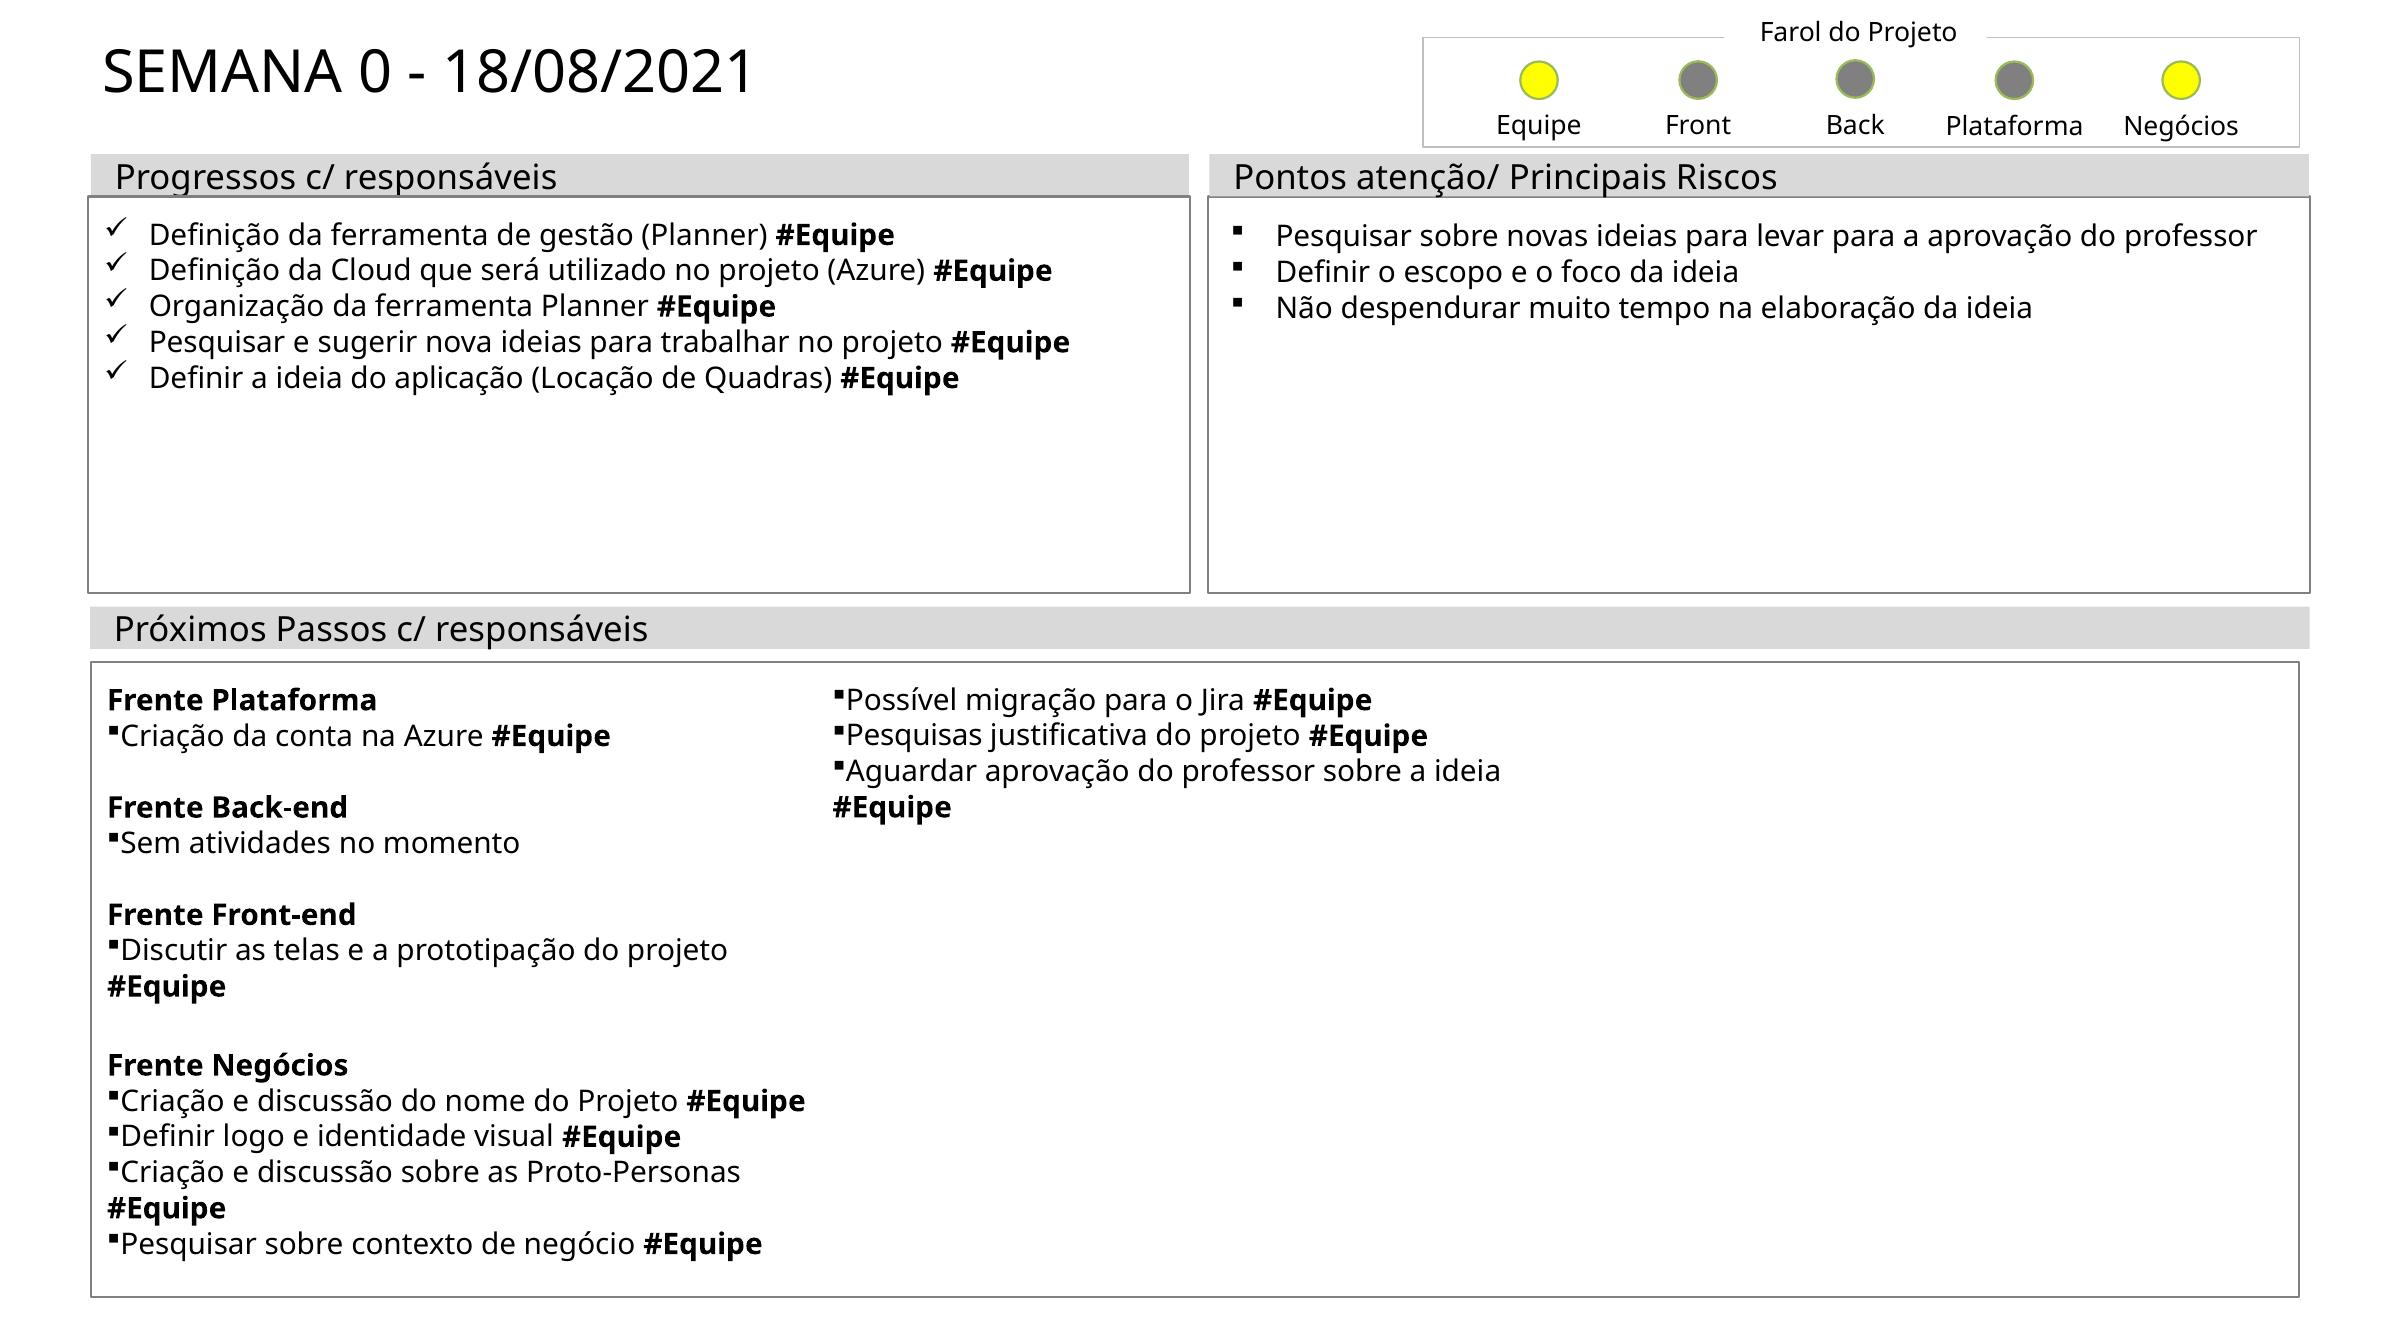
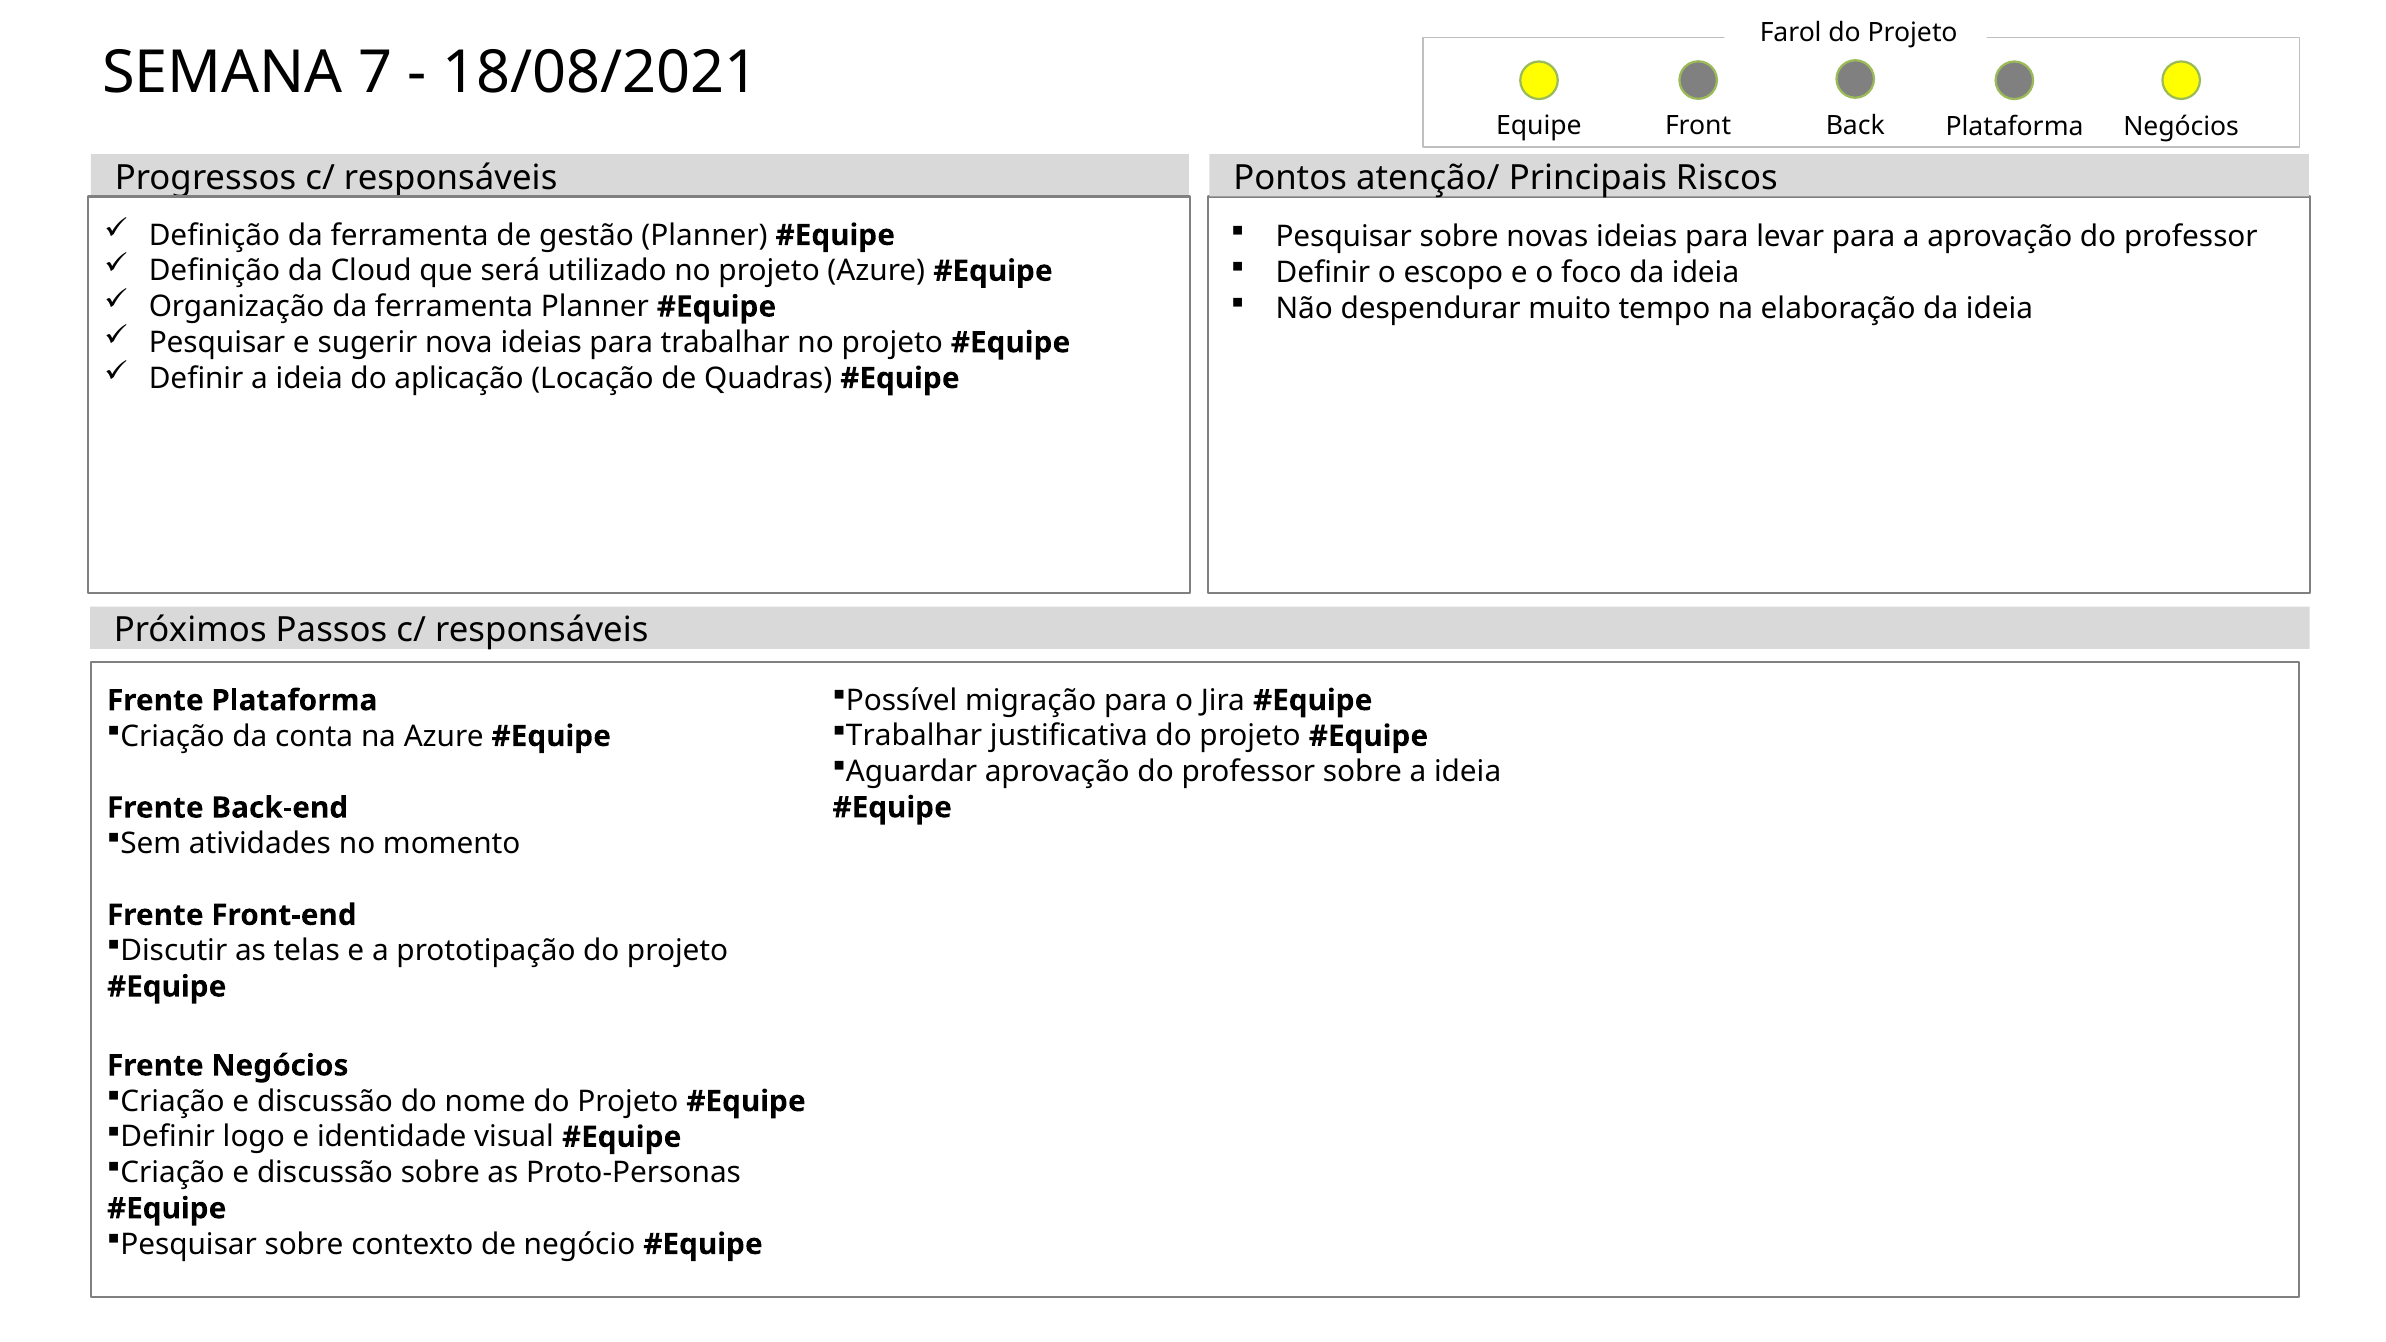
0: 0 -> 7
Pesquisas at (914, 736): Pesquisas -> Trabalhar
